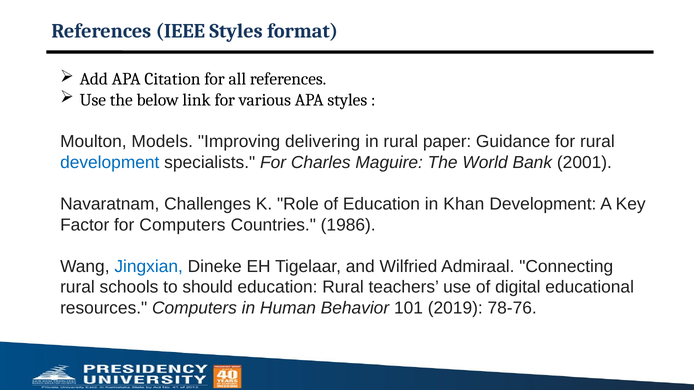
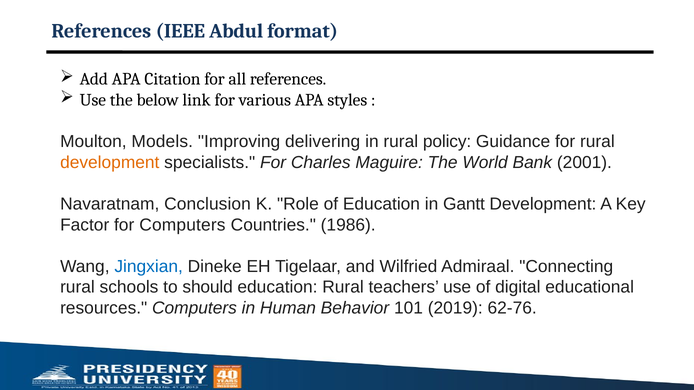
IEEE Styles: Styles -> Abdul
paper: paper -> policy
development at (110, 163) colour: blue -> orange
Challenges: Challenges -> Conclusion
Khan: Khan -> Gantt
78-76: 78-76 -> 62-76
